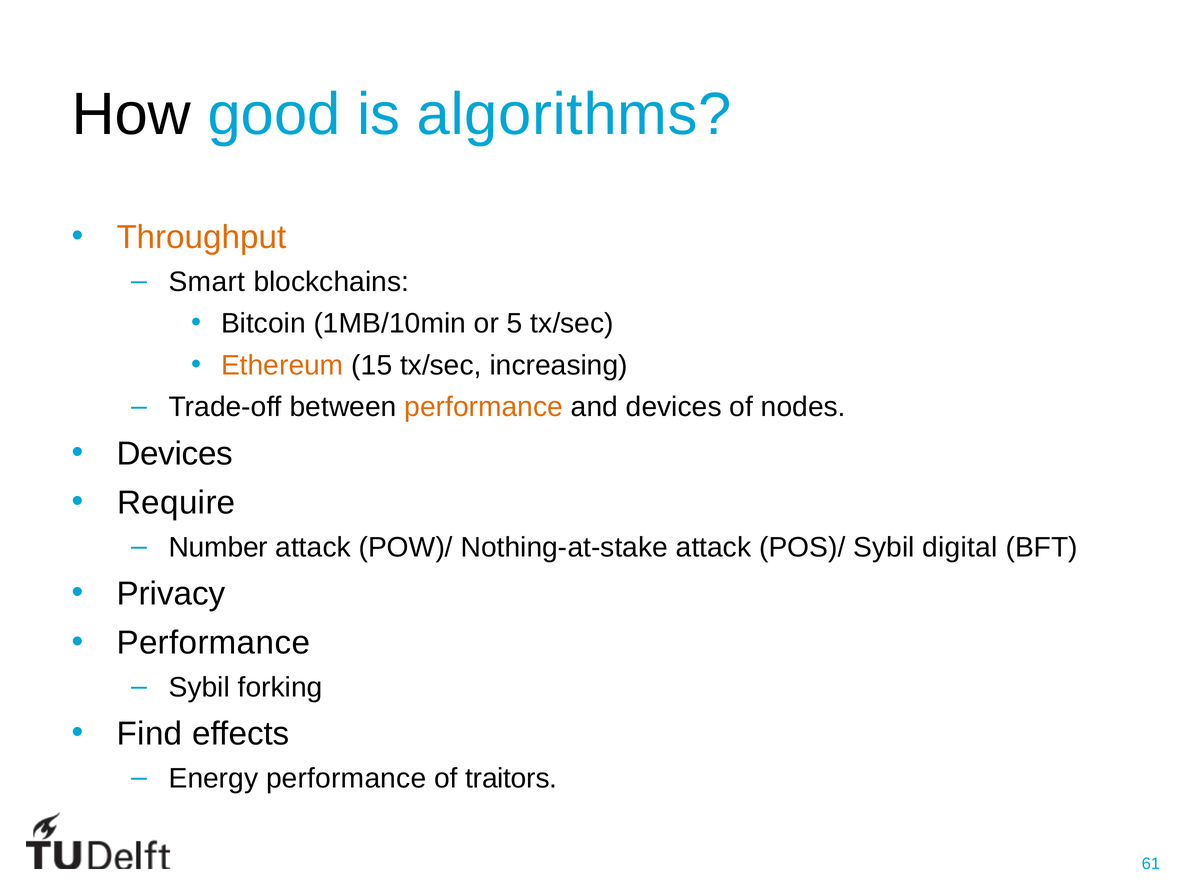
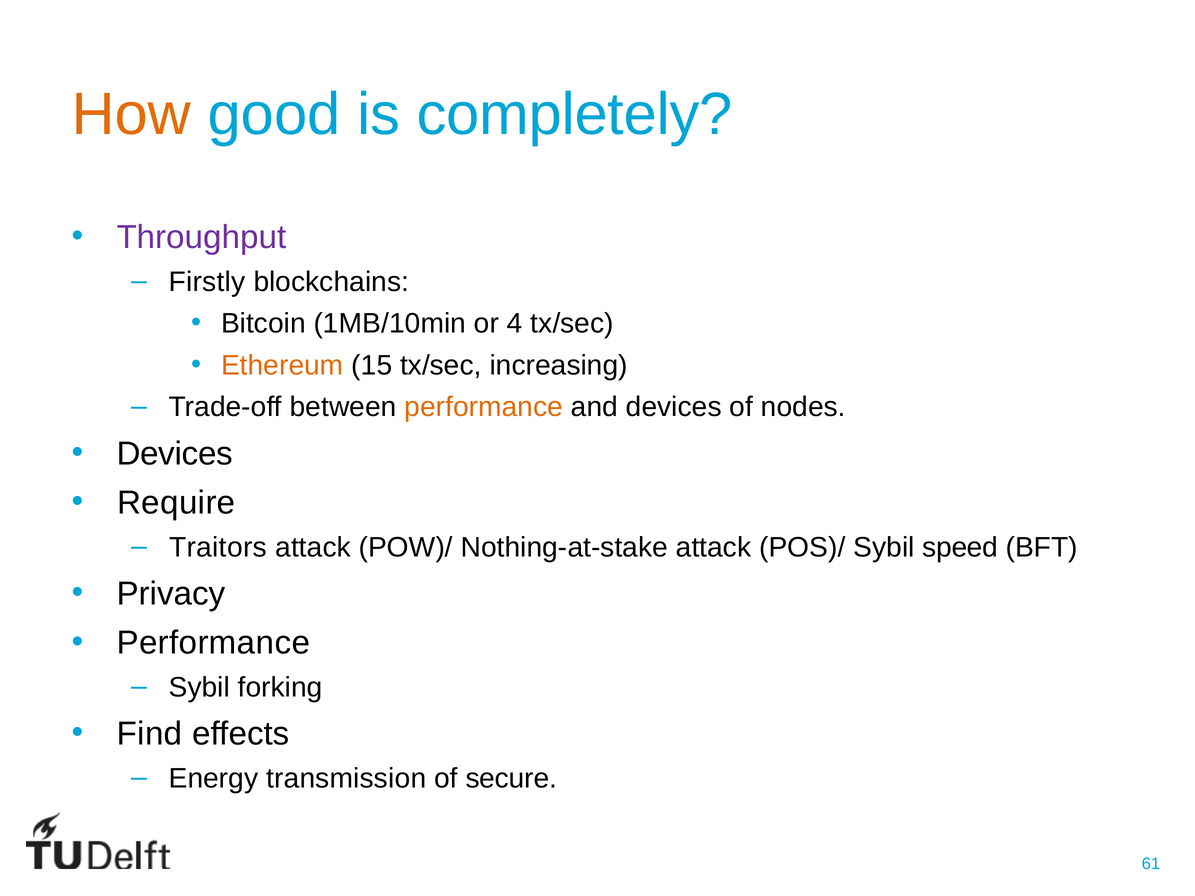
How colour: black -> orange
algorithms: algorithms -> completely
Throughput colour: orange -> purple
Smart: Smart -> Firstly
5: 5 -> 4
Number: Number -> Traitors
digital: digital -> speed
Energy performance: performance -> transmission
traitors: traitors -> secure
